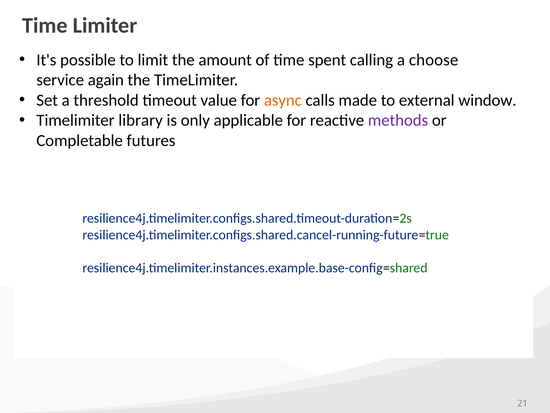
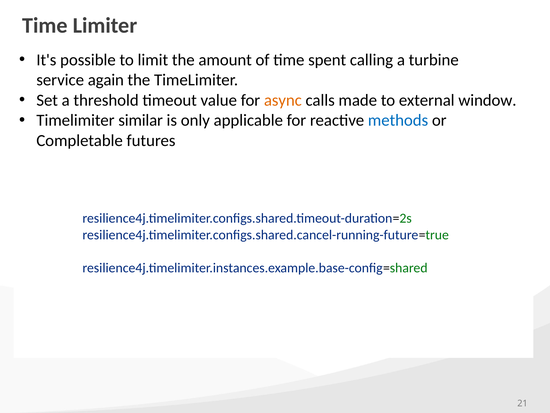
choose: choose -> turbine
library: library -> similar
methods colour: purple -> blue
